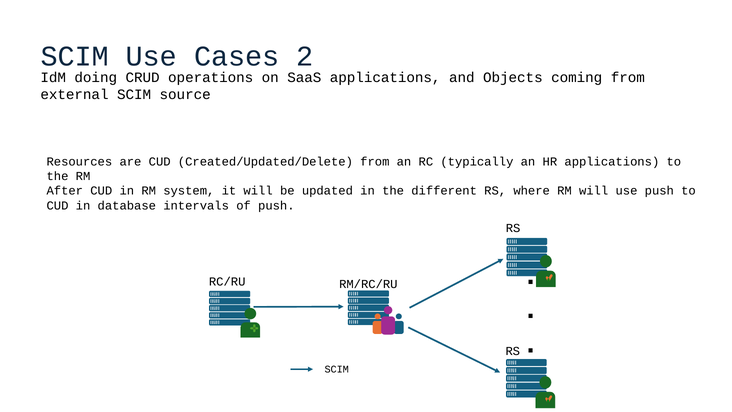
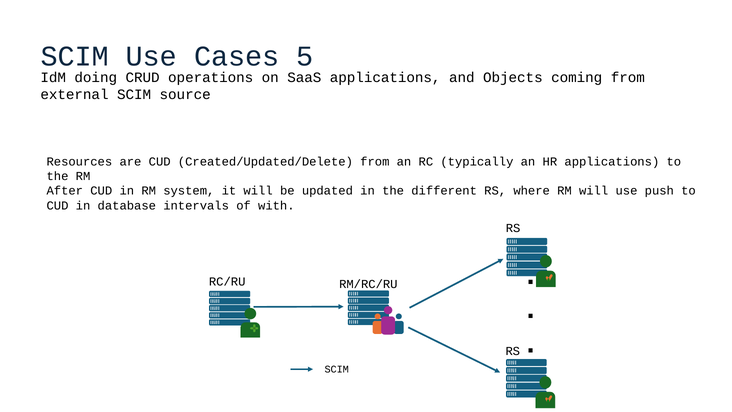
2: 2 -> 5
of push: push -> with
